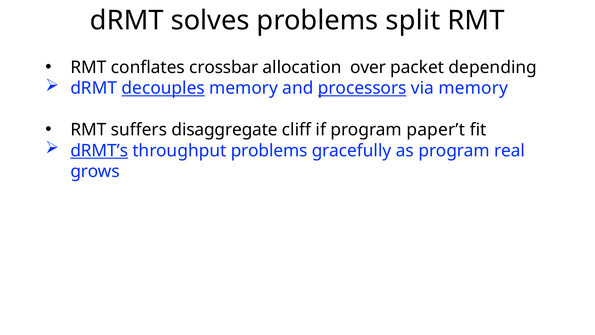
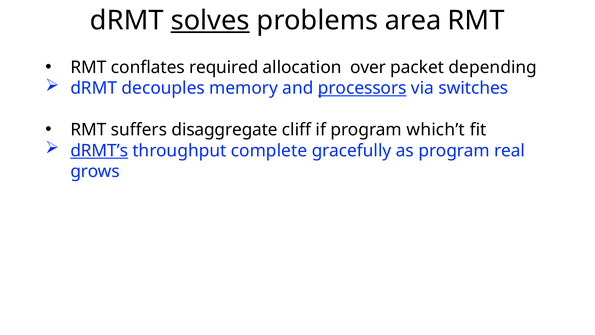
solves underline: none -> present
split: split -> area
crossbar: crossbar -> required
decouples underline: present -> none
via memory: memory -> switches
paper’t: paper’t -> which’t
throughput problems: problems -> complete
